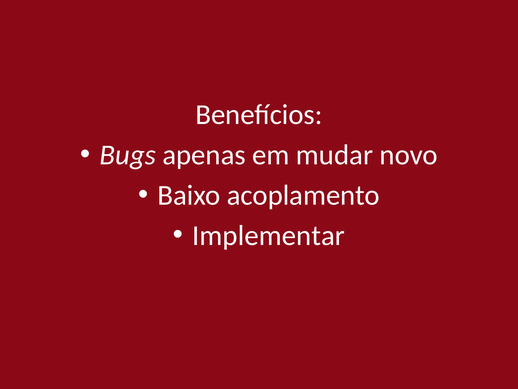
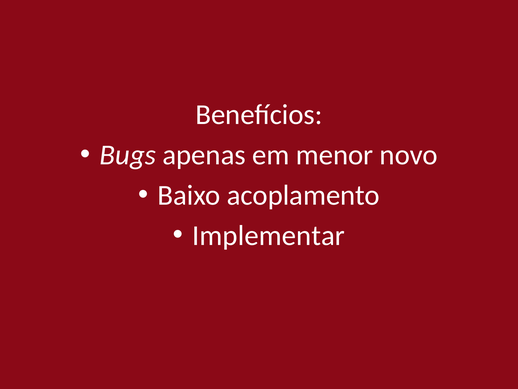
mudar: mudar -> menor
